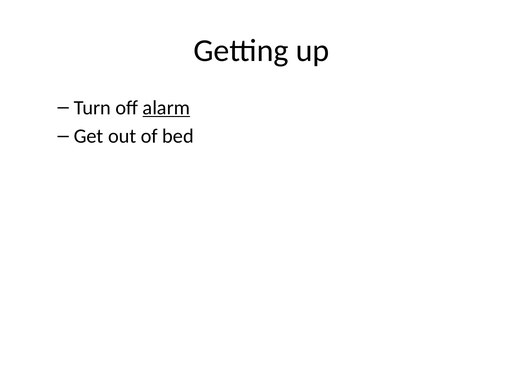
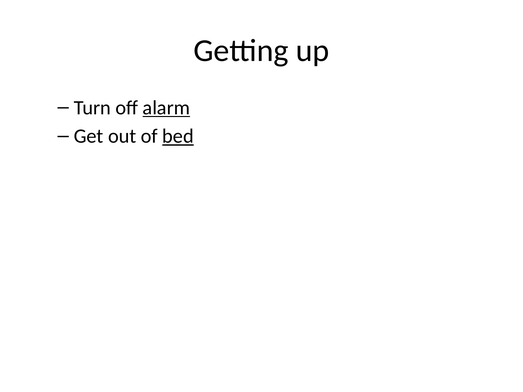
bed underline: none -> present
